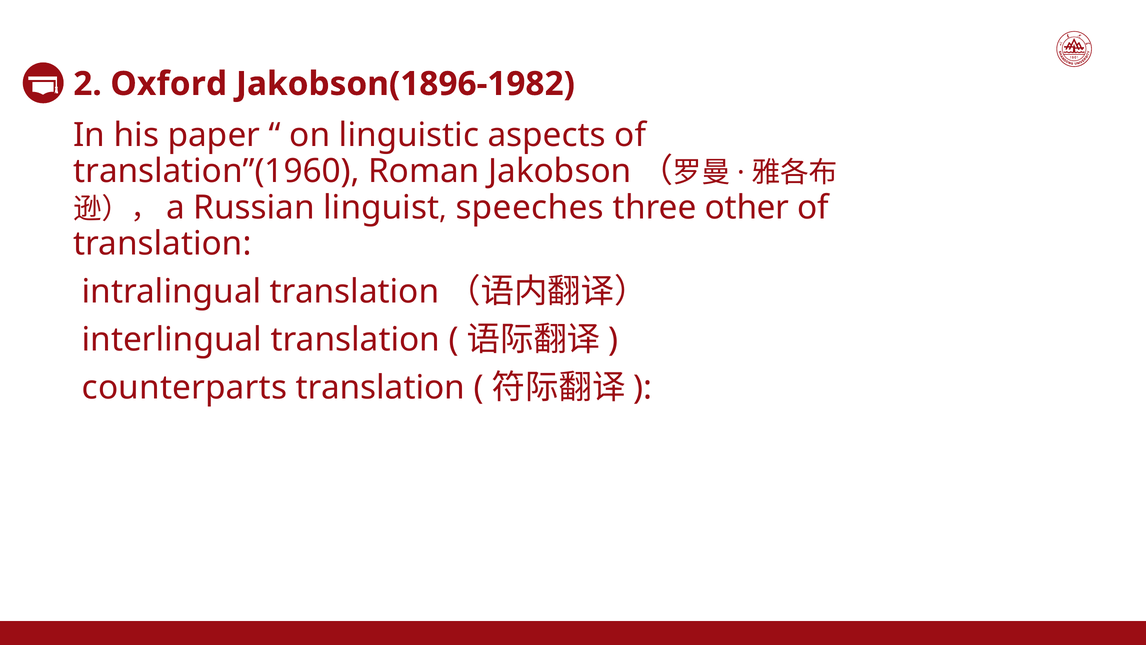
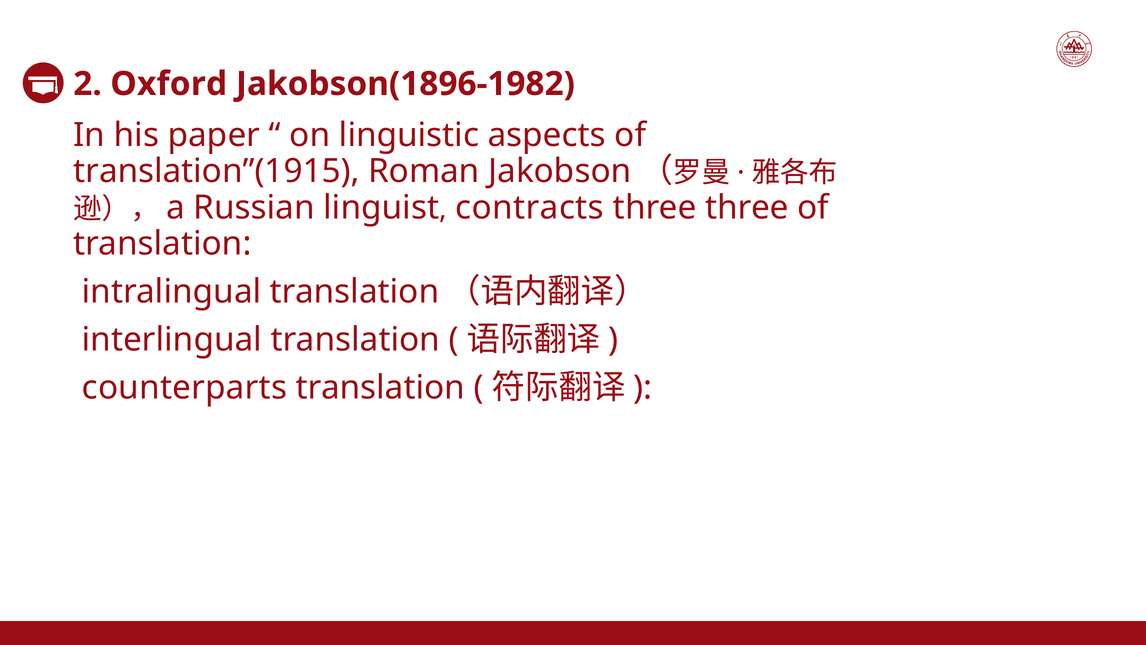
translation”(1960: translation”(1960 -> translation”(1915
speeches: speeches -> contracts
three other: other -> three
